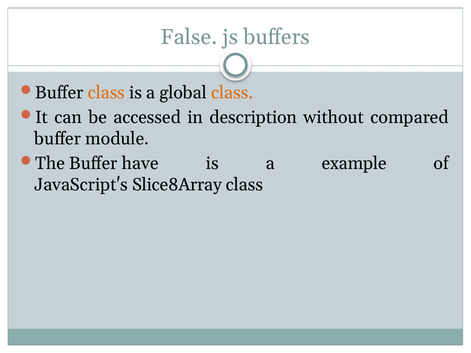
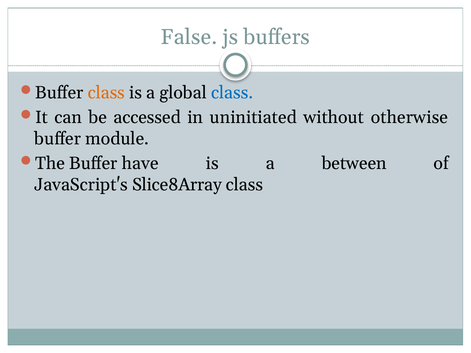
class at (232, 93) colour: orange -> blue
description: description -> uninitiated
compared: compared -> otherwise
example: example -> between
